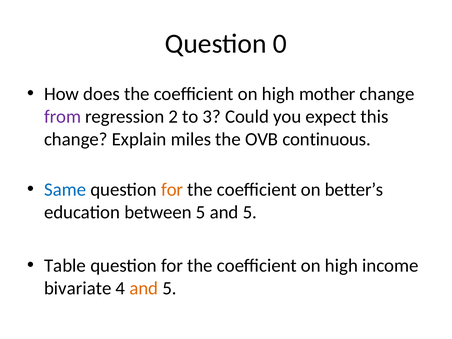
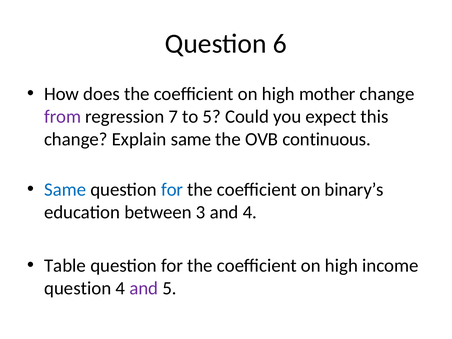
0: 0 -> 6
2: 2 -> 7
to 3: 3 -> 5
Explain miles: miles -> same
for at (172, 190) colour: orange -> blue
better’s: better’s -> binary’s
between 5: 5 -> 3
5 at (250, 212): 5 -> 4
bivariate at (78, 288): bivariate -> question
and at (144, 288) colour: orange -> purple
